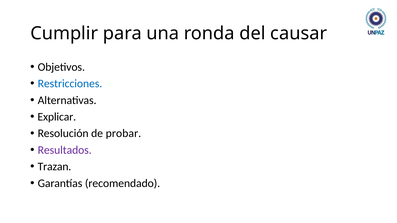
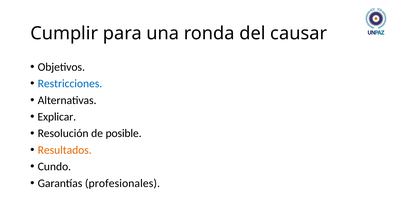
probar: probar -> posible
Resultados colour: purple -> orange
Trazan: Trazan -> Cundo
recomendado: recomendado -> profesionales
